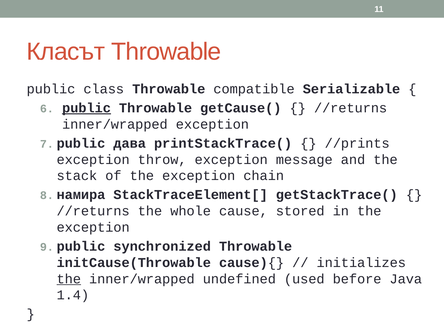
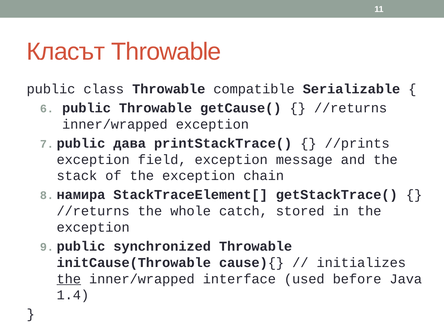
public at (87, 108) underline: present -> none
throw: throw -> field
cause: cause -> catch
undefined: undefined -> interface
